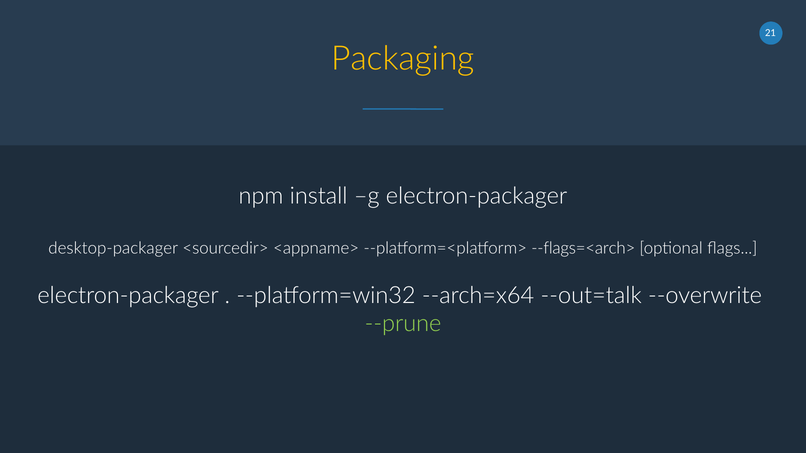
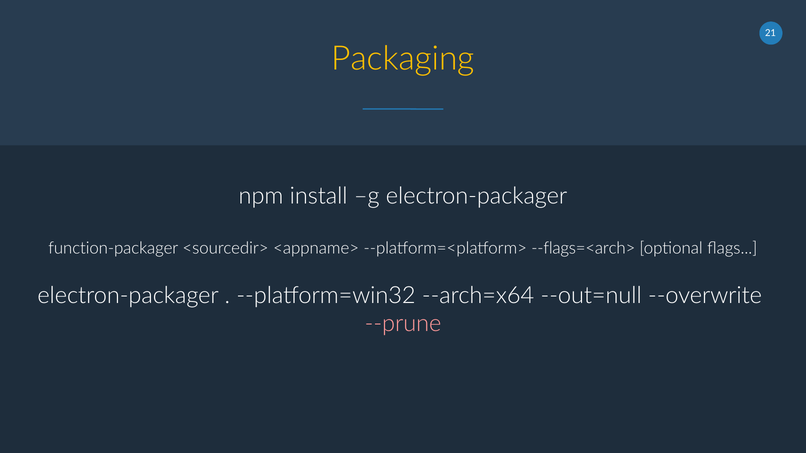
desktop-packager: desktop-packager -> function-packager
--out=talk: --out=talk -> --out=null
--prune colour: light green -> pink
